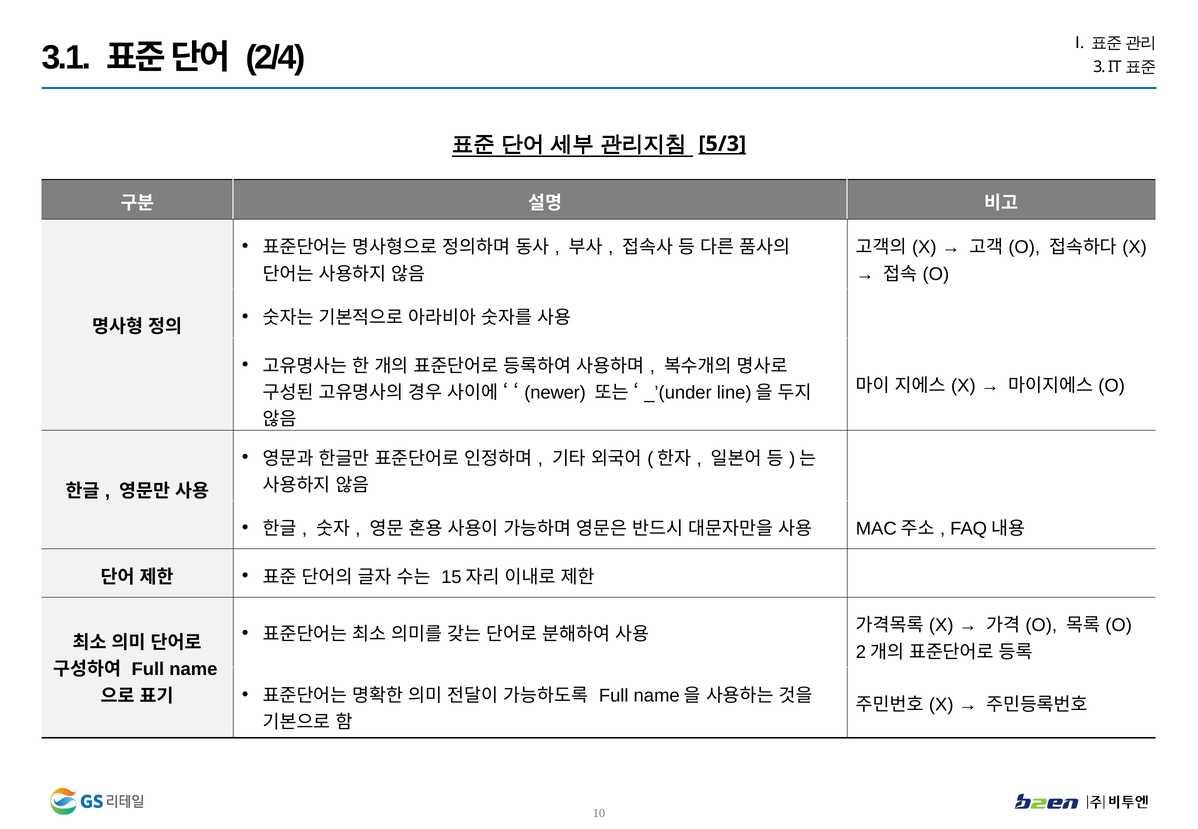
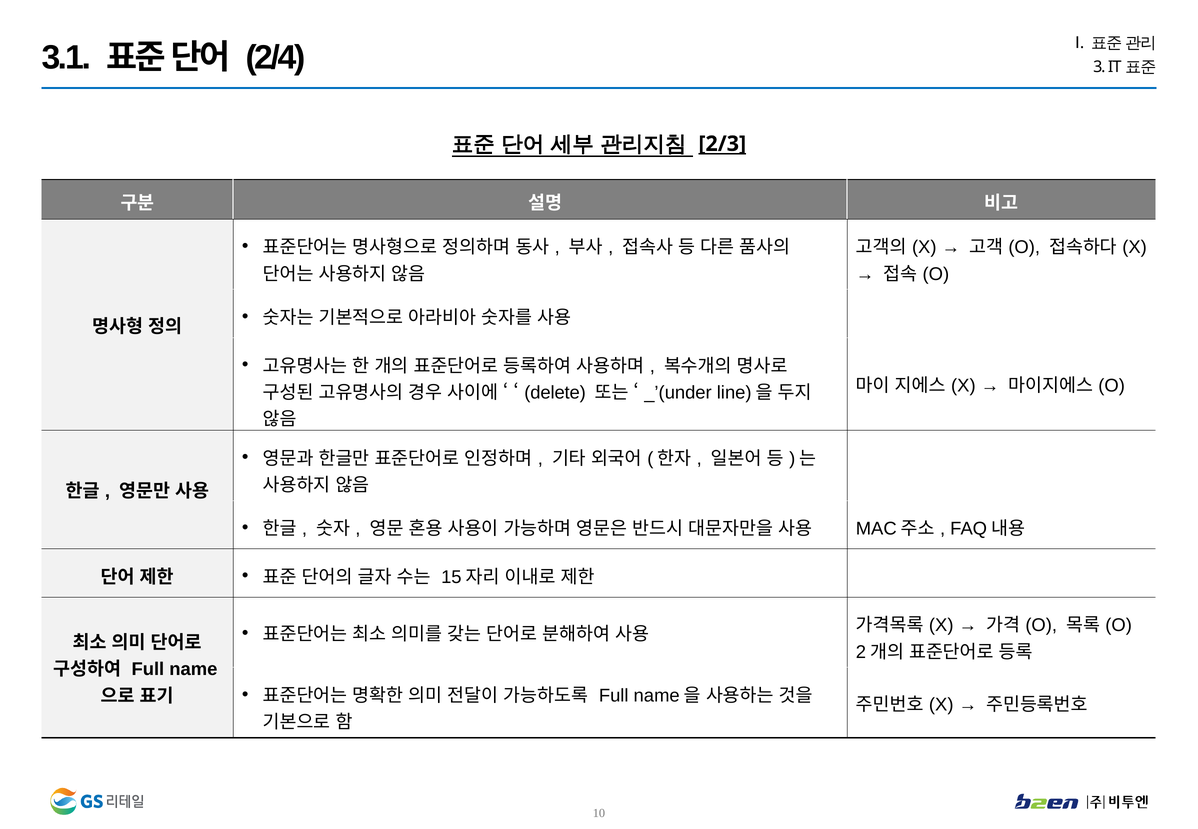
5/3: 5/3 -> 2/3
newer: newer -> delete
